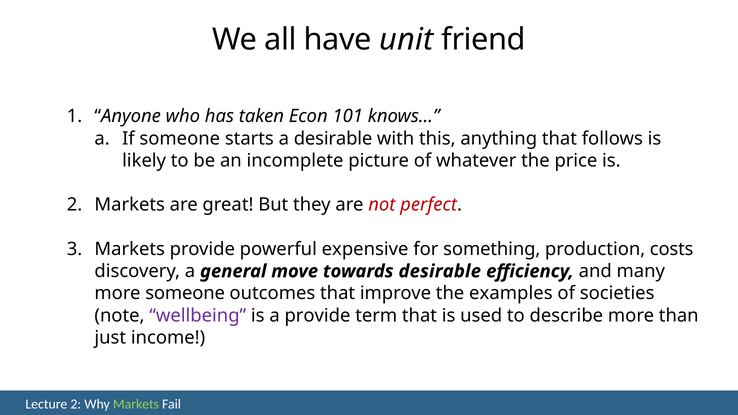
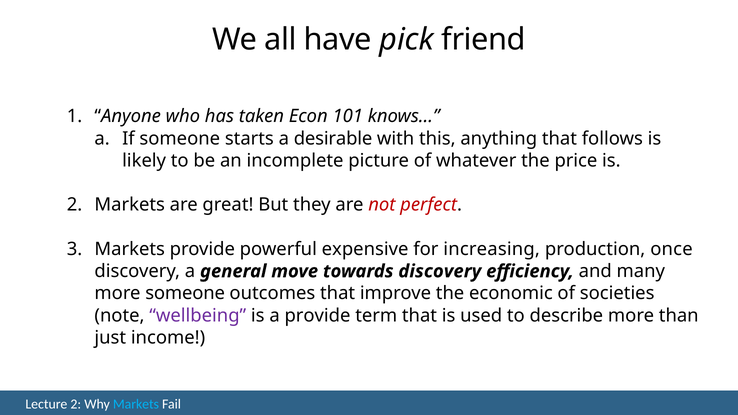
unit: unit -> pick
something: something -> increasing
costs: costs -> once
towards desirable: desirable -> discovery
examples: examples -> economic
Markets at (136, 404) colour: light green -> light blue
